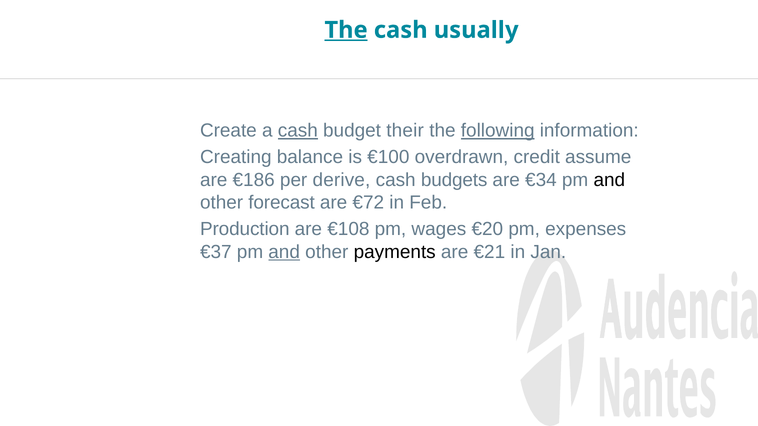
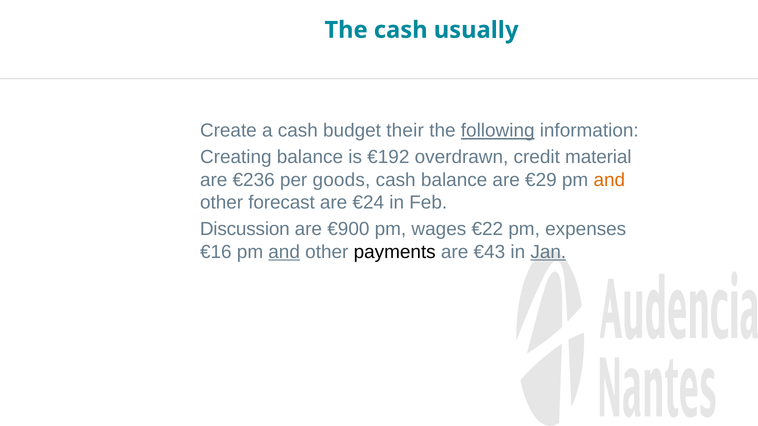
The at (346, 30) underline: present -> none
cash at (298, 131) underline: present -> none
€100: €100 -> €192
assume: assume -> material
€186: €186 -> €236
derive: derive -> goods
cash budgets: budgets -> balance
€34: €34 -> €29
and at (609, 180) colour: black -> orange
€72: €72 -> €24
Production: Production -> Discussion
€108: €108 -> €900
€20: €20 -> €22
€37: €37 -> €16
€21: €21 -> €43
Jan underline: none -> present
